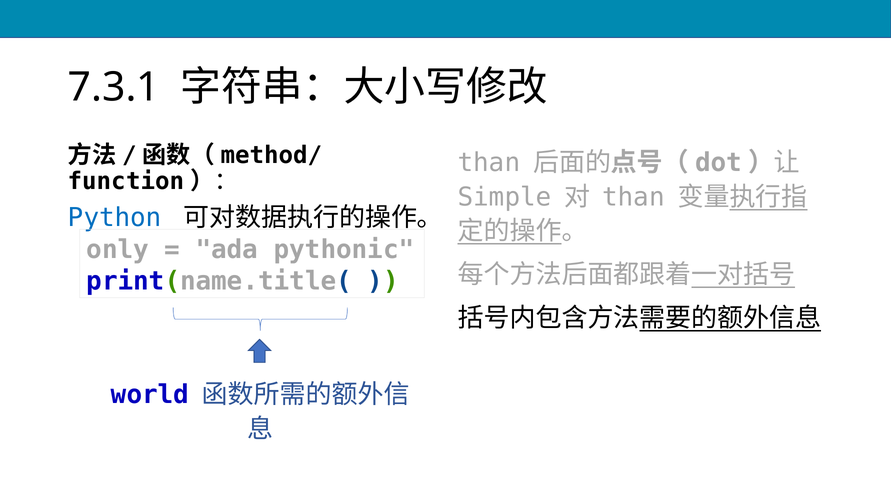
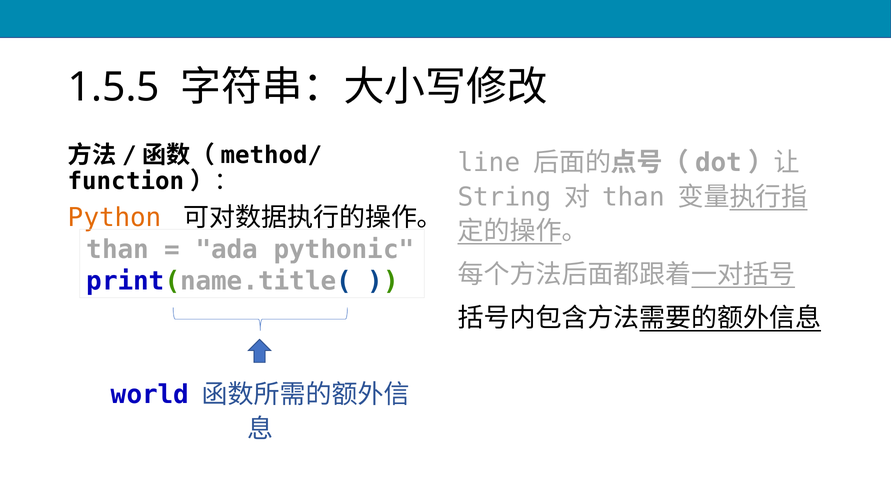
7.3.1: 7.3.1 -> 1.5.5
than at (489, 163): than -> line
Simple: Simple -> String
Python colour: blue -> orange
only at (118, 250): only -> than
